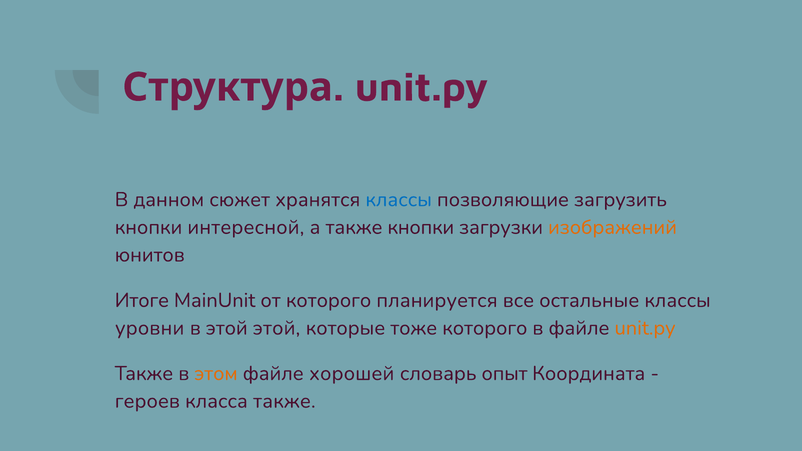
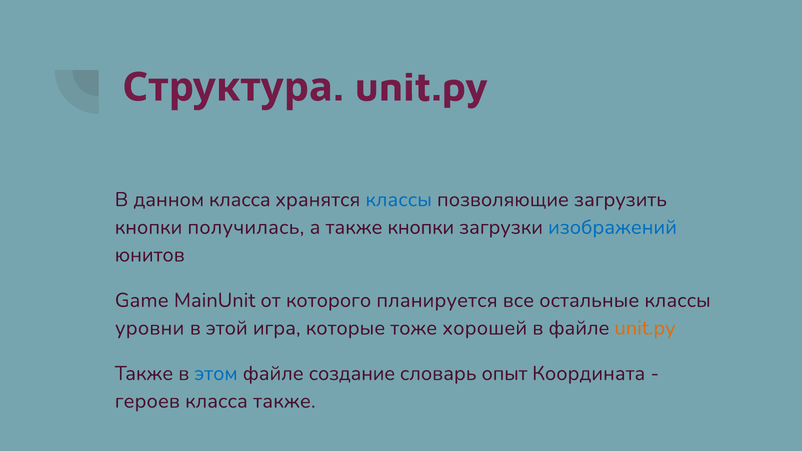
данном сюжет: сюжет -> класса
интересной: интересной -> получилась
изображений colour: orange -> blue
Итоге: Итоге -> Game
этой этой: этой -> игра
тоже которого: которого -> хорошей
этом colour: orange -> blue
хорошей: хорошей -> создание
